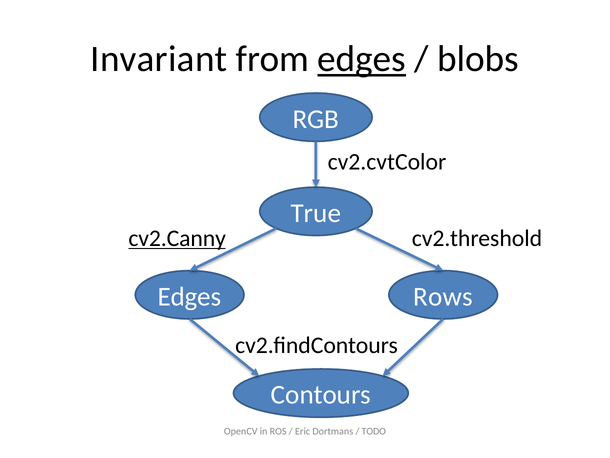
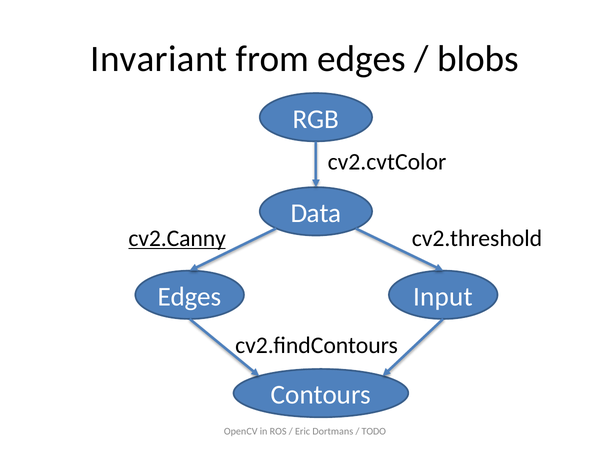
edges at (362, 59) underline: present -> none
True: True -> Data
Rows: Rows -> Input
